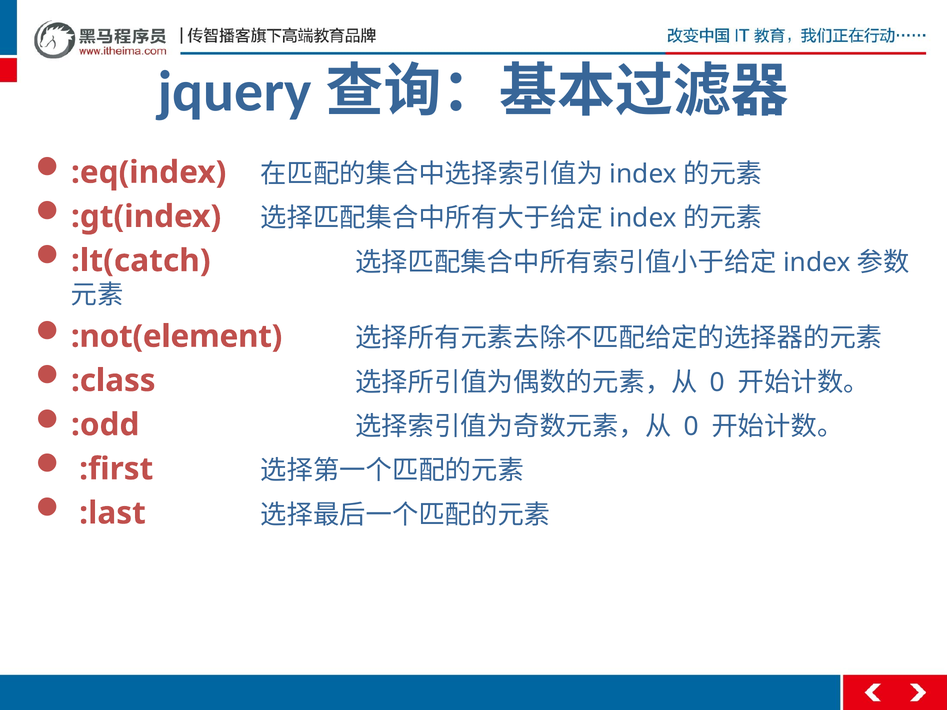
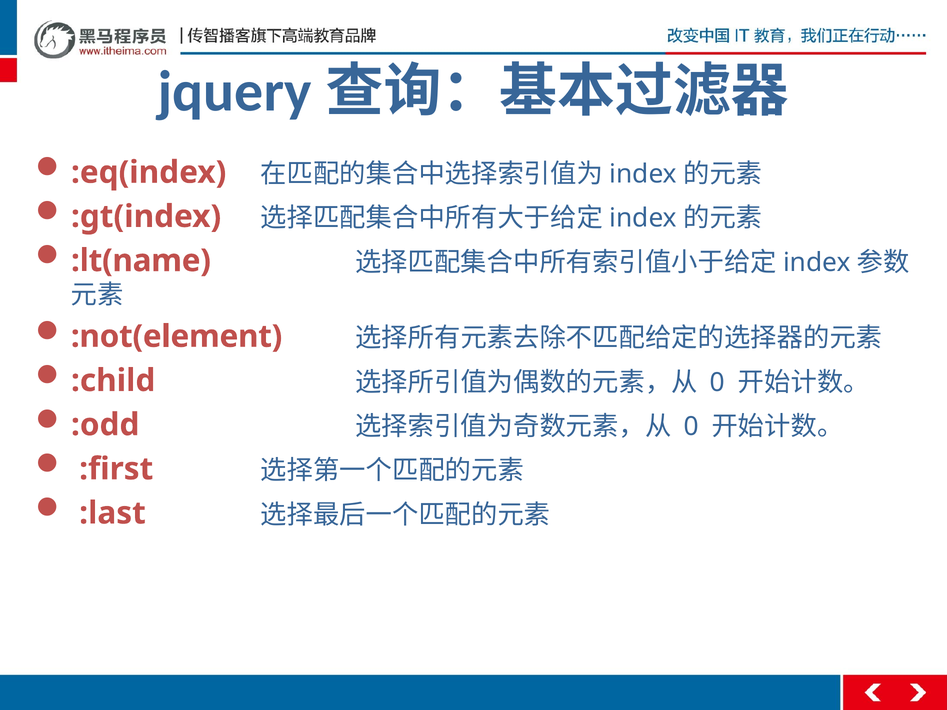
:lt(catch: :lt(catch -> :lt(name
:class: :class -> :child
